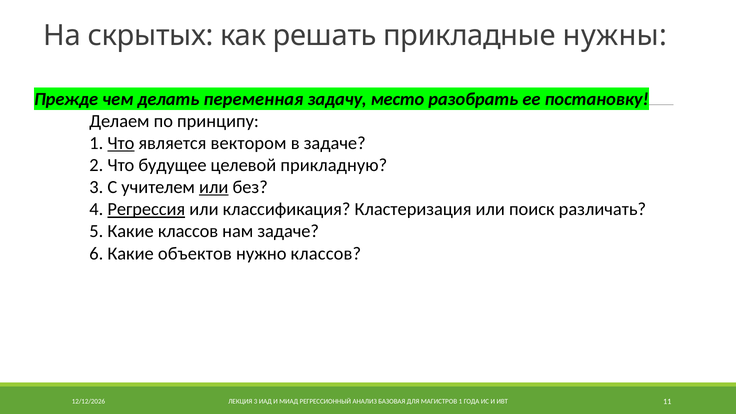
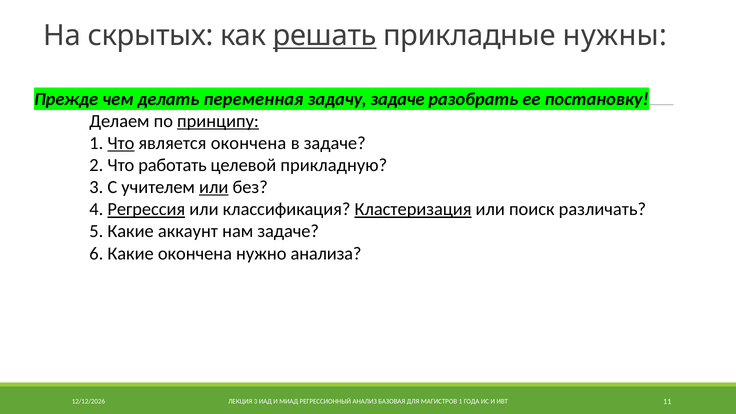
решать underline: none -> present
задачу место: место -> задаче
принципу underline: none -> present
является вектором: вектором -> окончена
будущее: будущее -> работать
Кластеризация underline: none -> present
Какие классов: классов -> аккаунт
Какие объектов: объектов -> окончена
нужно классов: классов -> анализа
